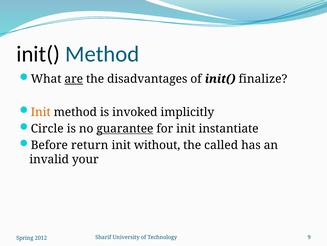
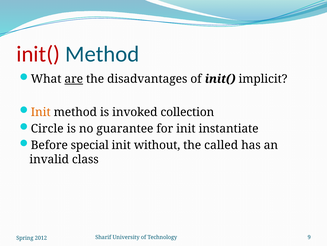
init( at (38, 54) colour: black -> red
finalize: finalize -> implicit
implicitly: implicitly -> collection
guarantee underline: present -> none
return: return -> special
your: your -> class
